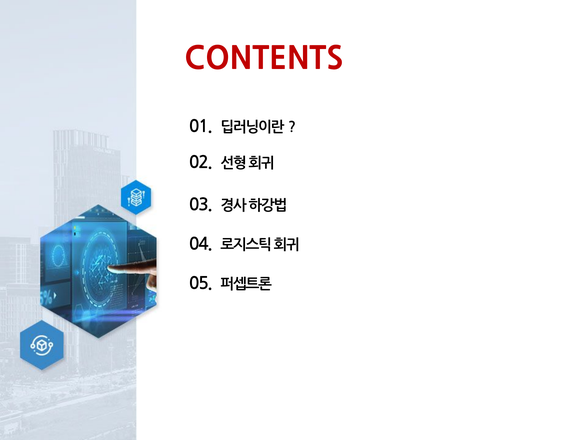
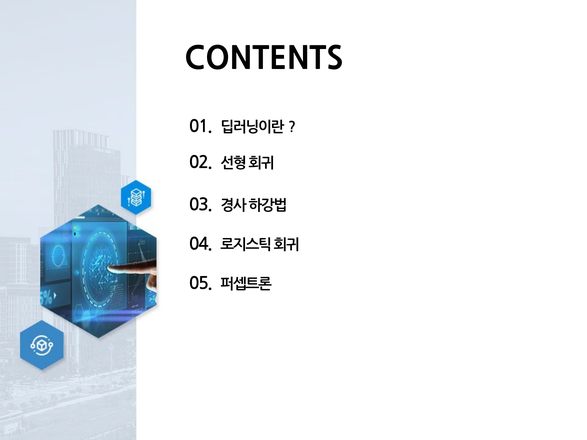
CONTENTS colour: red -> black
